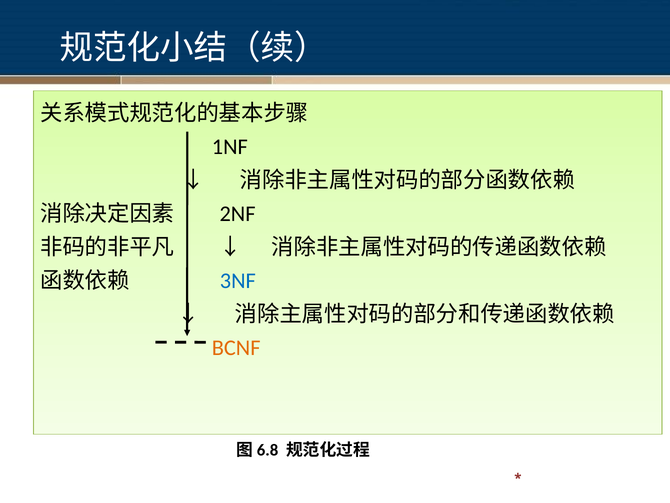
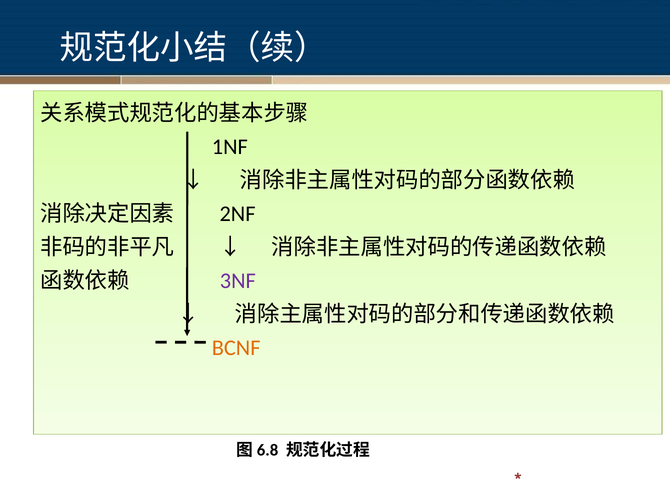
3NF colour: blue -> purple
